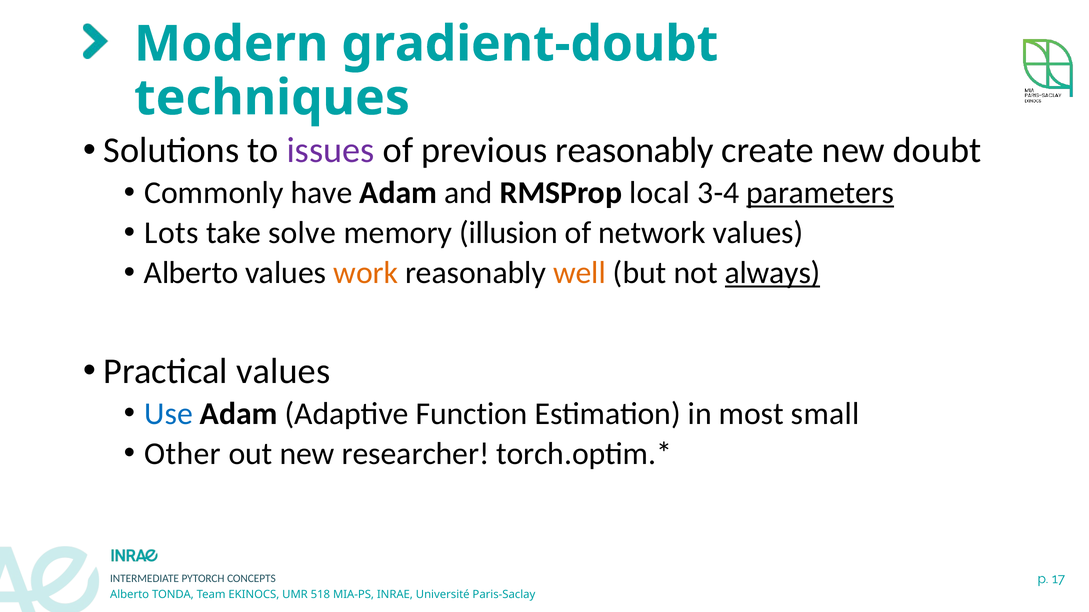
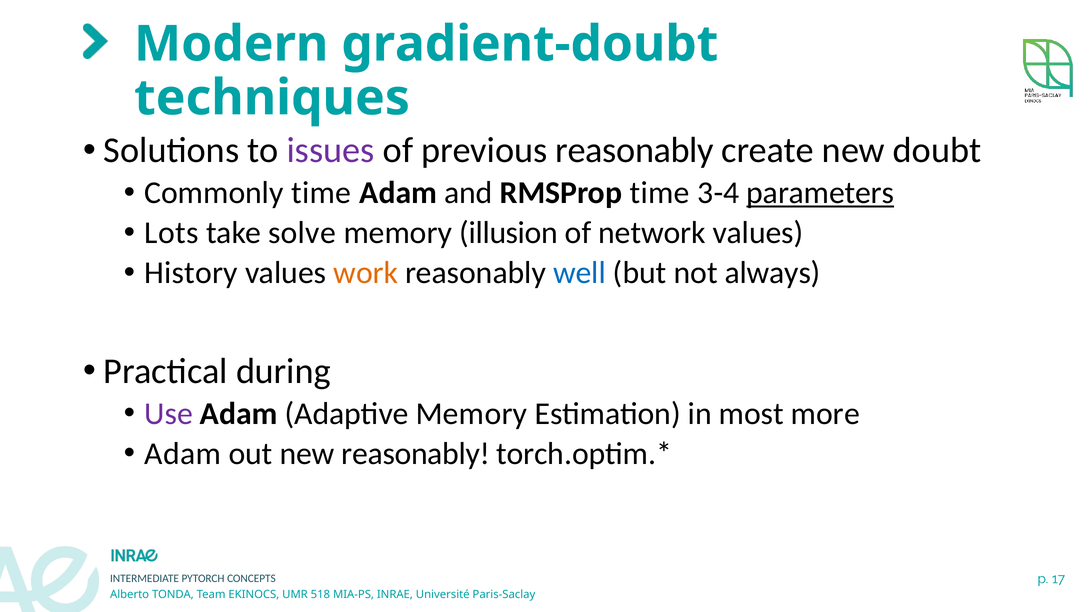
Commonly have: have -> time
RMSProp local: local -> time
Alberto at (191, 273): Alberto -> History
well colour: orange -> blue
always underline: present -> none
Practical values: values -> during
Use colour: blue -> purple
Adaptive Function: Function -> Memory
small: small -> more
Other at (183, 454): Other -> Adam
new researcher: researcher -> reasonably
